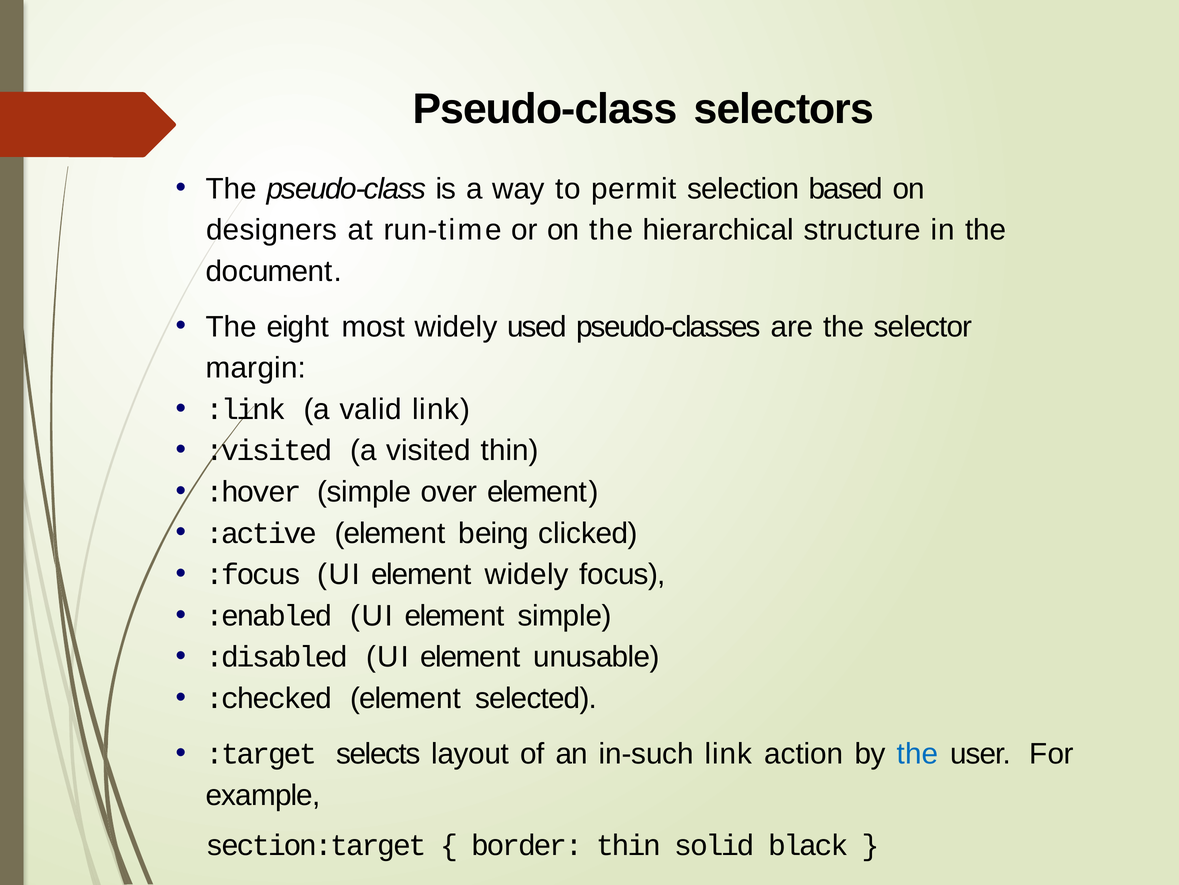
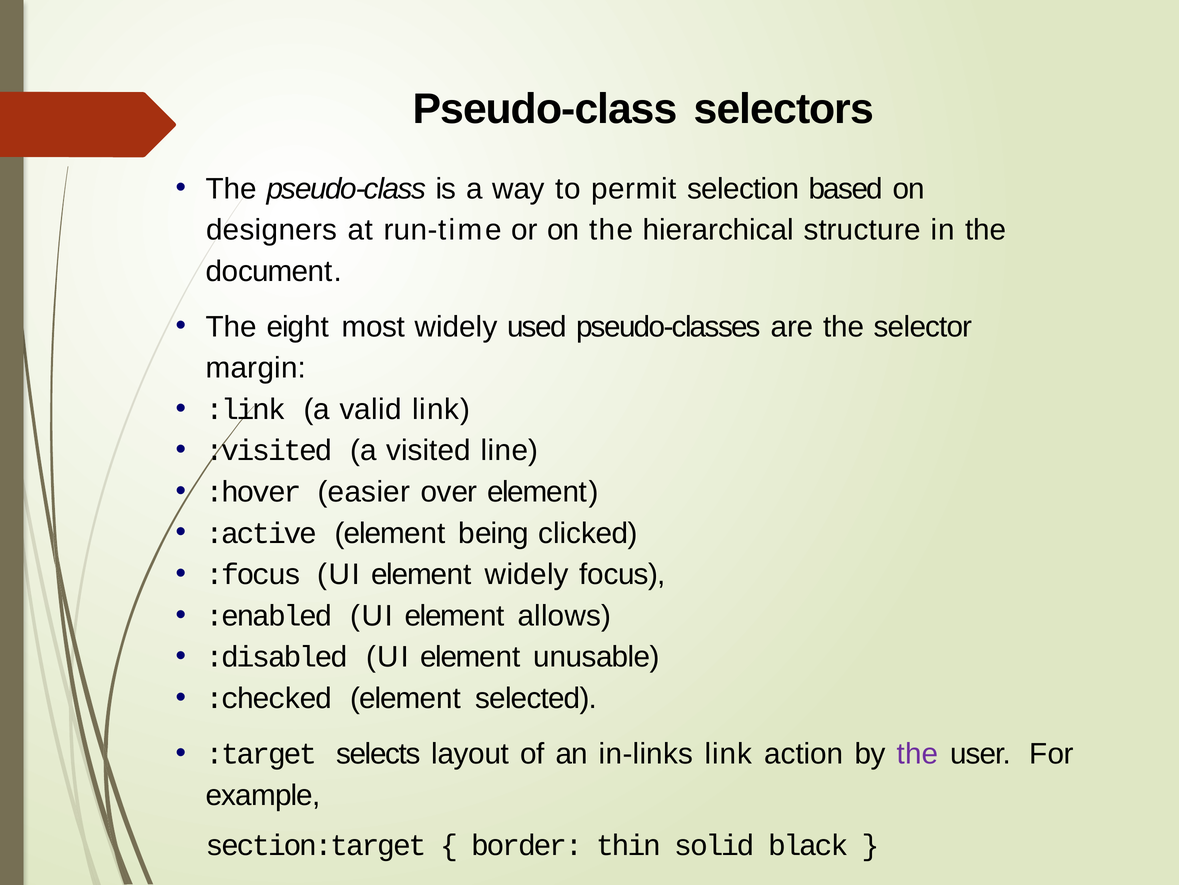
visited thin: thin -> line
:hover simple: simple -> easier
element simple: simple -> allows
in-such: in-such -> in-links
the at (917, 753) colour: blue -> purple
